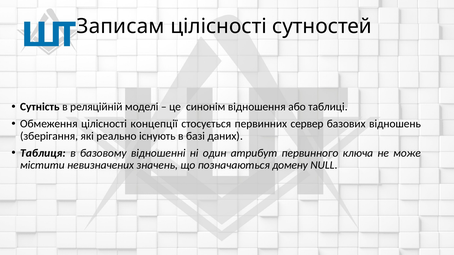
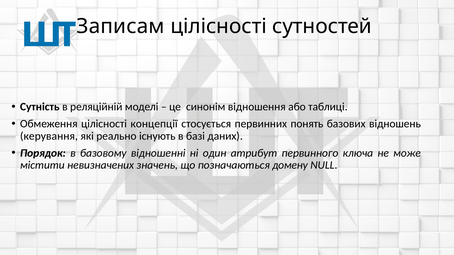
сервер: сервер -> понять
зберігання: зберігання -> керування
Таблиця: Таблиця -> Порядок
